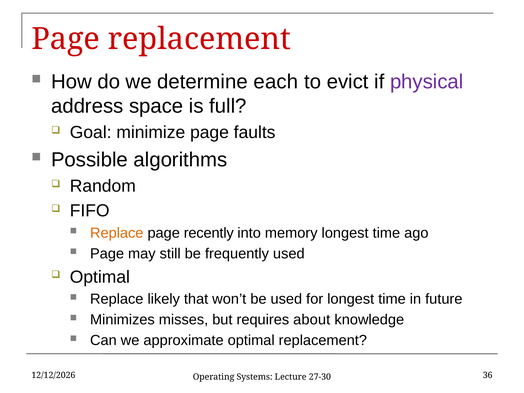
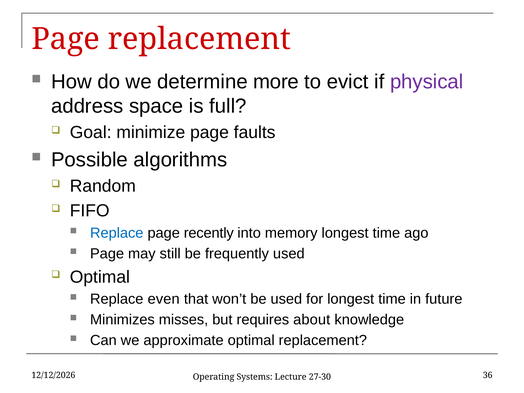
each: each -> more
Replace at (117, 233) colour: orange -> blue
likely: likely -> even
